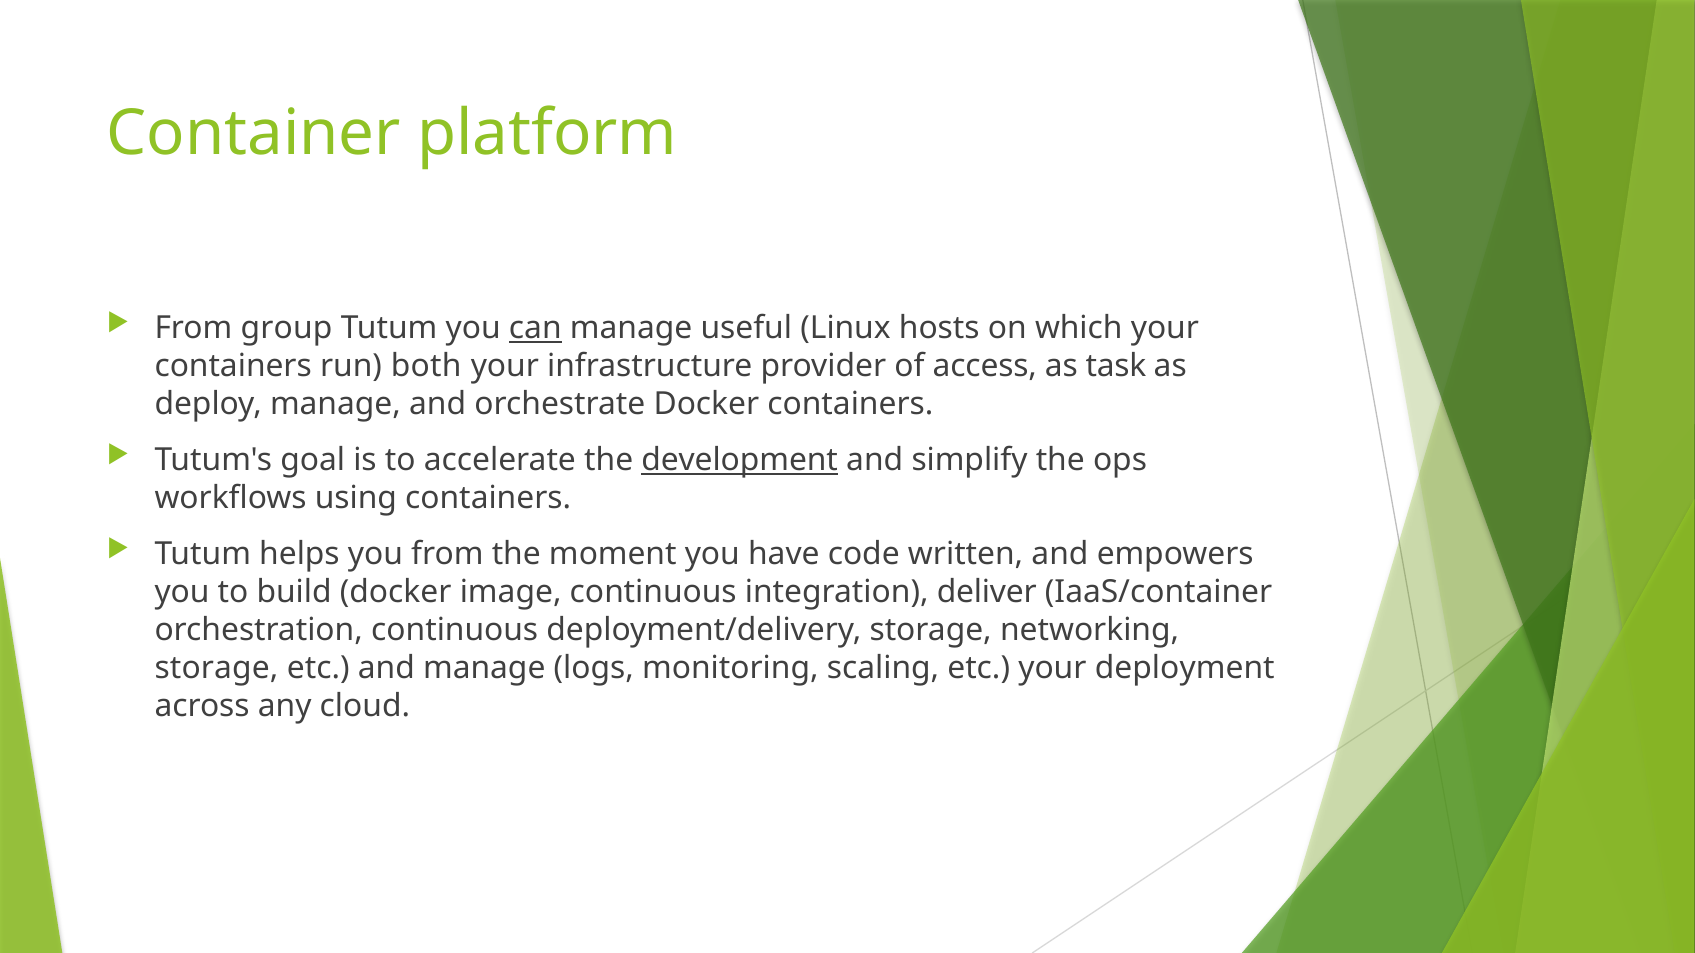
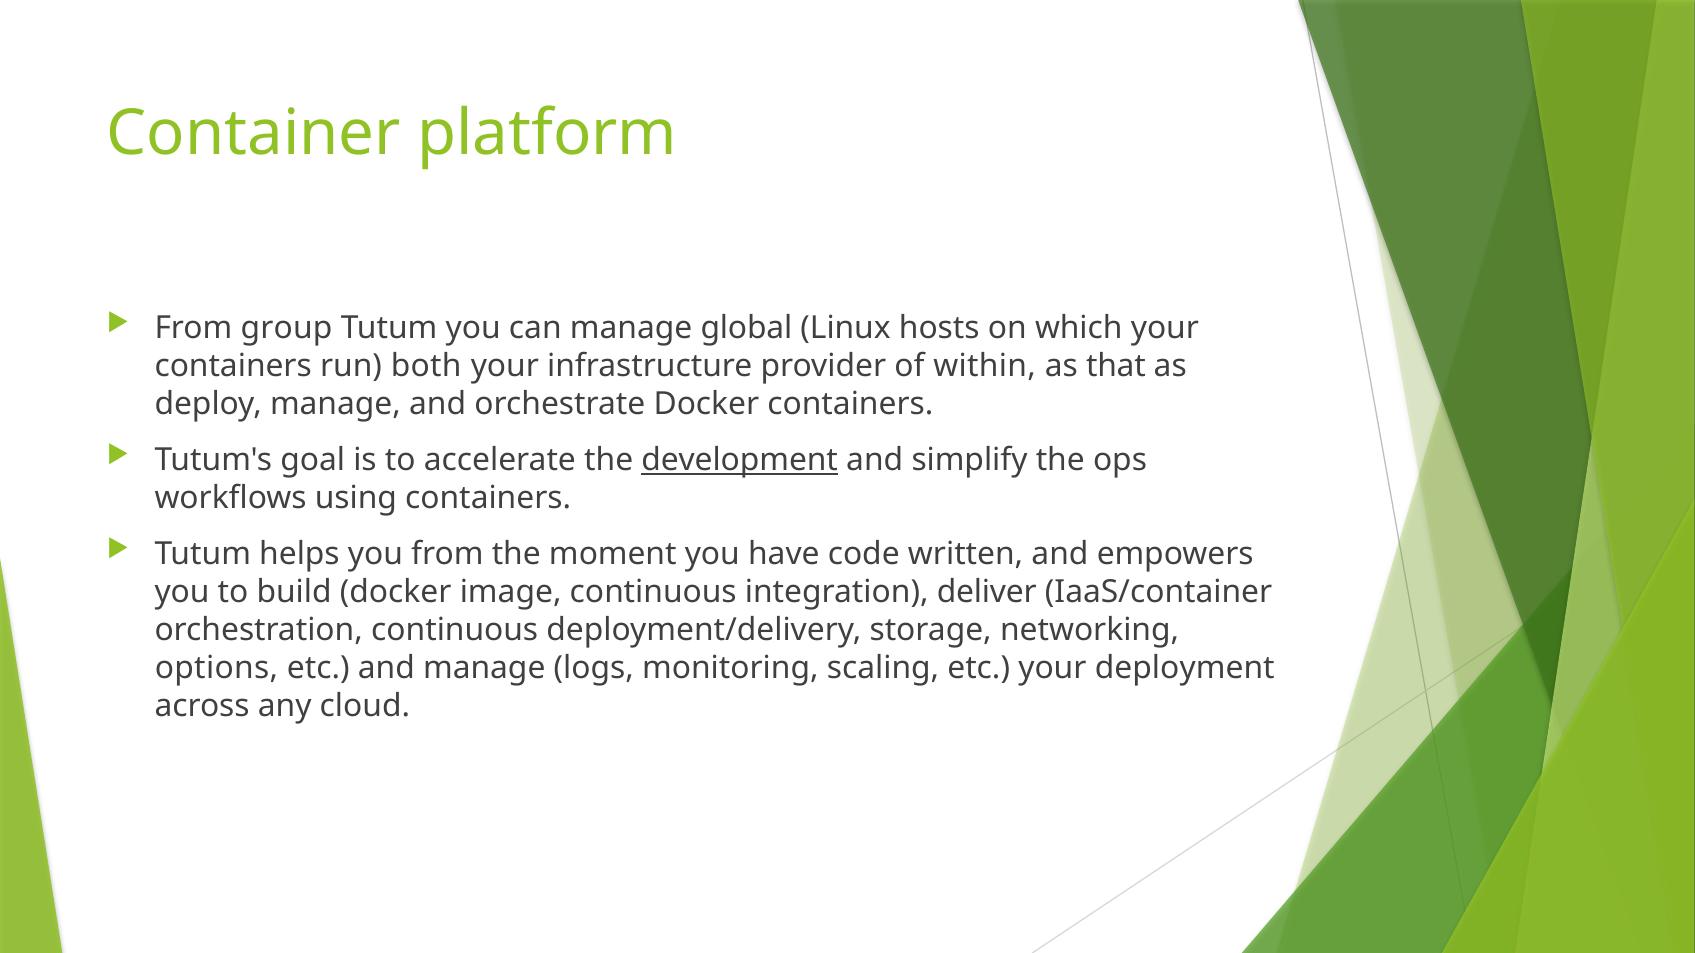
can underline: present -> none
useful: useful -> global
access: access -> within
task: task -> that
storage at (217, 668): storage -> options
